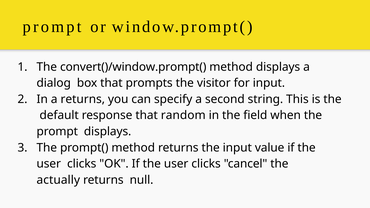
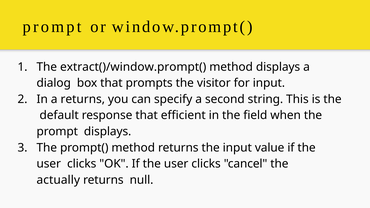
convert()/window.prompt(: convert()/window.prompt( -> extract()/window.prompt(
random: random -> eﬃcient
